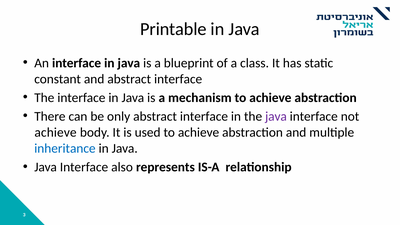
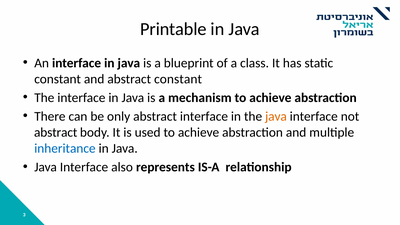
and abstract interface: interface -> constant
java at (276, 116) colour: purple -> orange
achieve at (56, 132): achieve -> abstract
